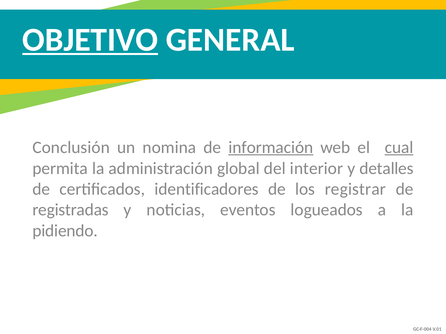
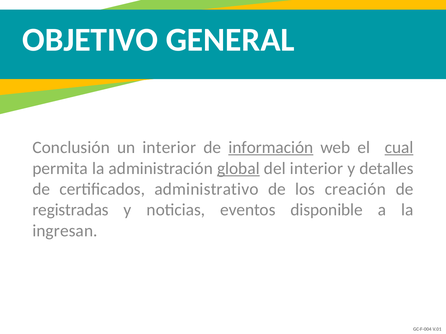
OBJETIVO underline: present -> none
un nomina: nomina -> interior
global underline: none -> present
identificadores: identificadores -> administrativo
registrar: registrar -> creación
logueados: logueados -> disponible
pidiendo: pidiendo -> ingresan
